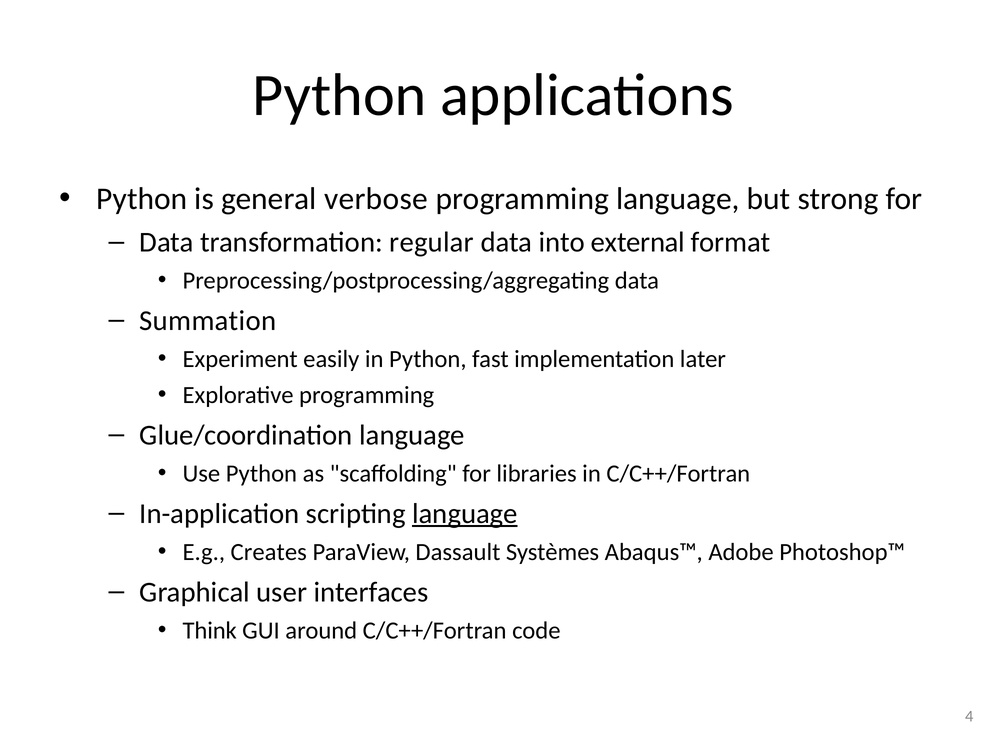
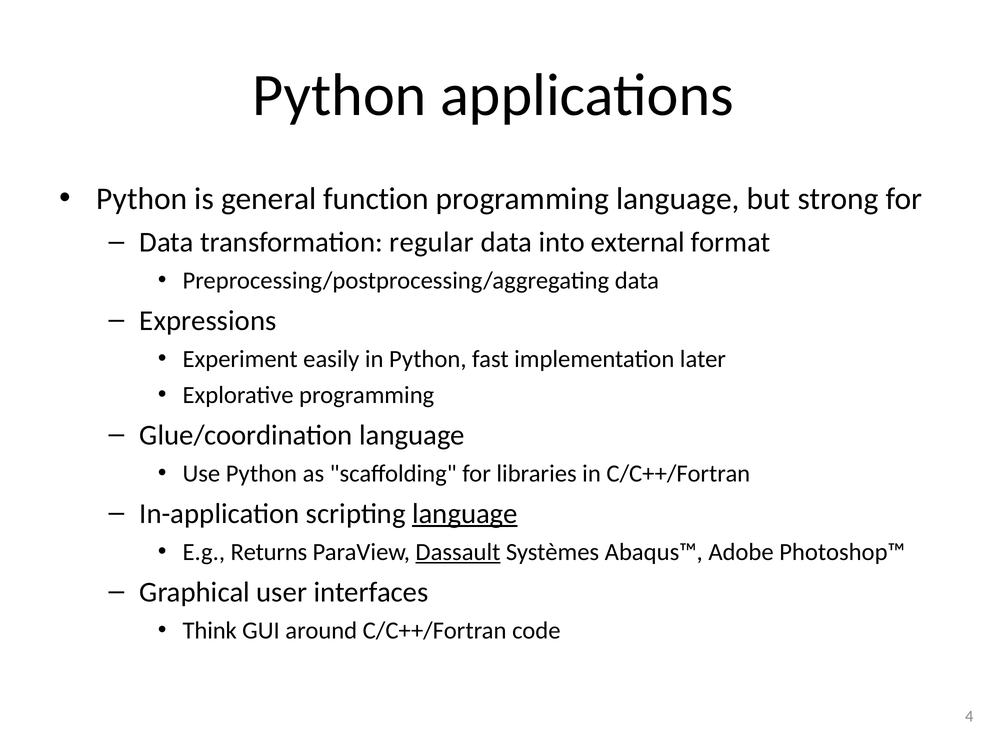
verbose: verbose -> function
Summation: Summation -> Expressions
Creates: Creates -> Returns
Dassault underline: none -> present
